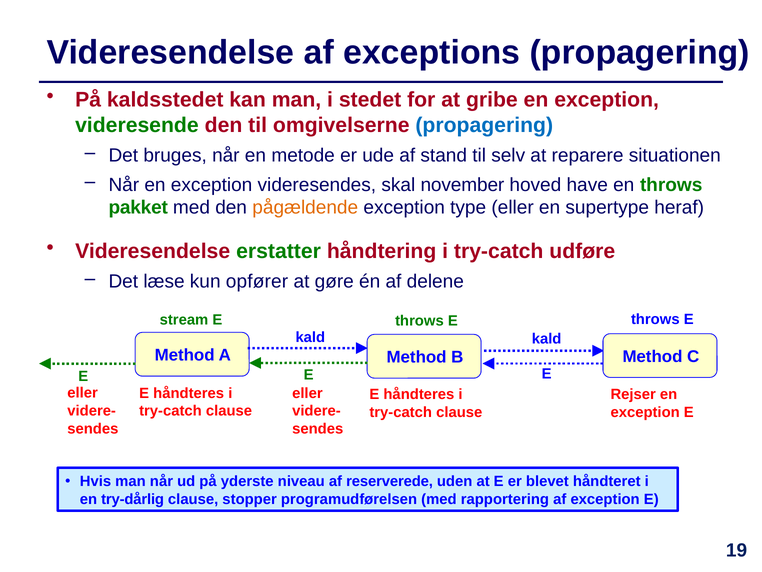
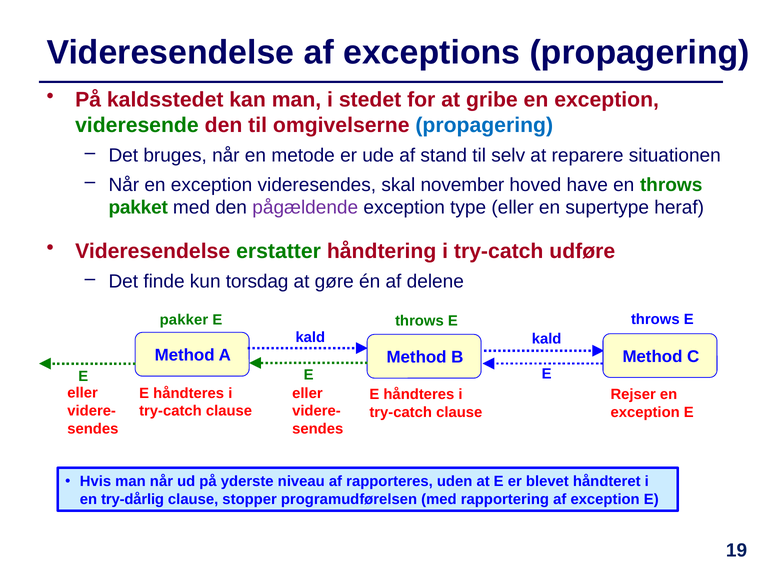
pågældende colour: orange -> purple
læse: læse -> finde
opfører: opfører -> torsdag
stream: stream -> pakker
reserverede: reserverede -> rapporteres
